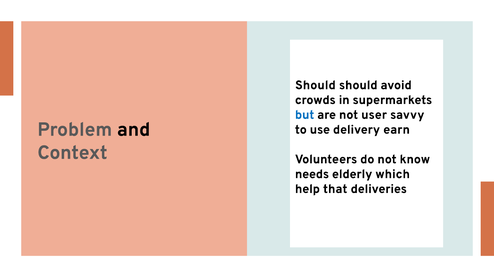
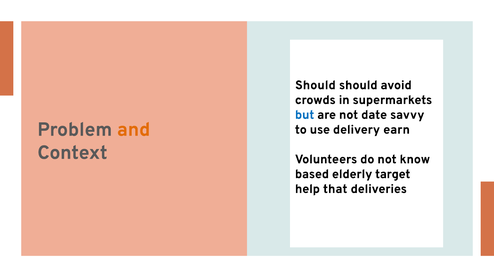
user: user -> date
and colour: black -> orange
needs: needs -> based
which: which -> target
